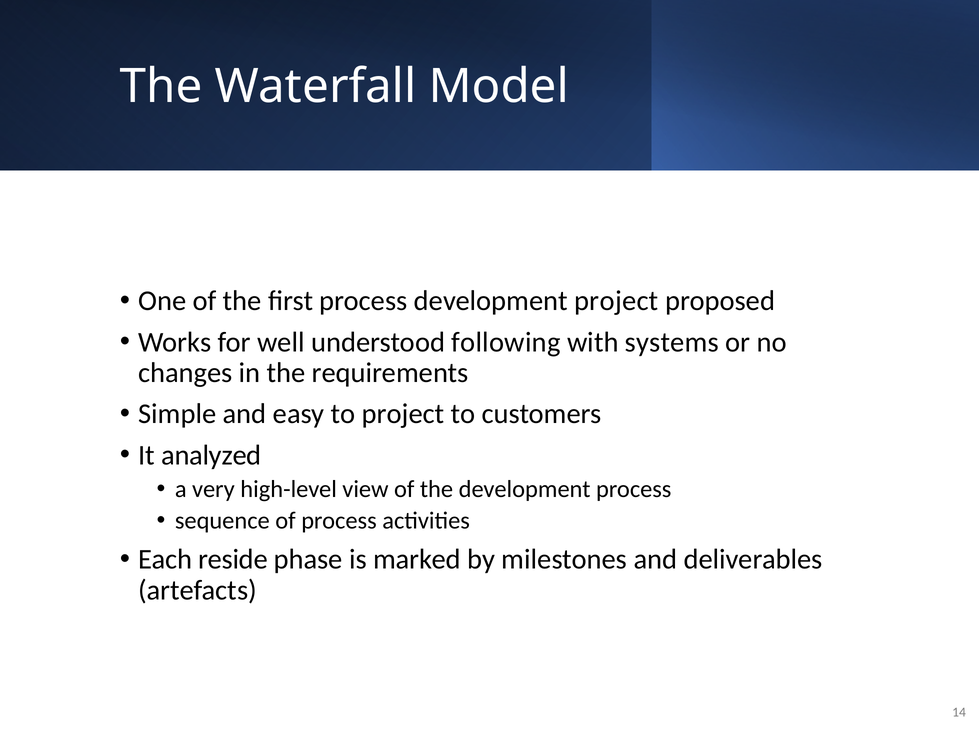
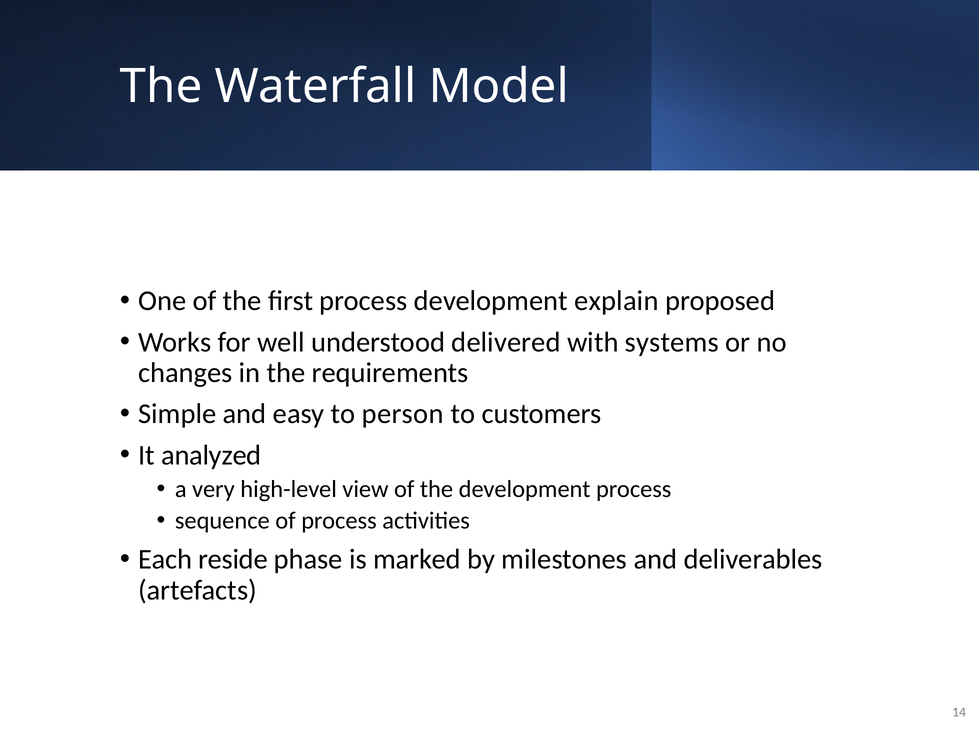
development project: project -> explain
following: following -> delivered
to project: project -> person
